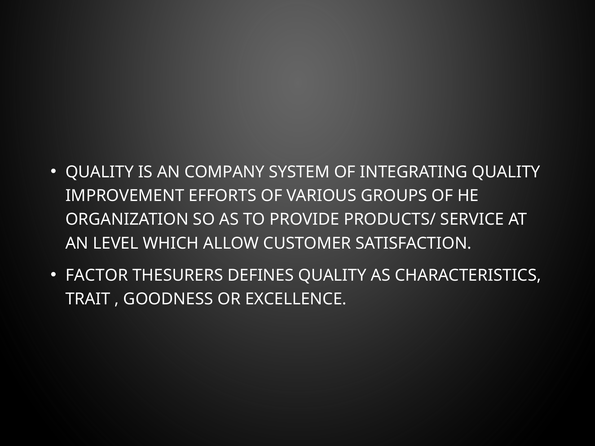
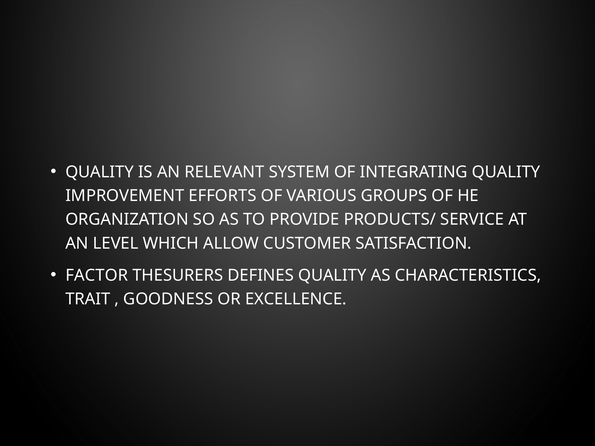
COMPANY: COMPANY -> RELEVANT
